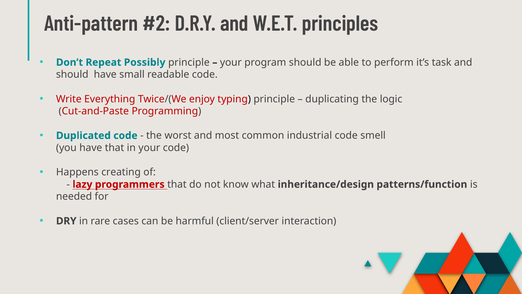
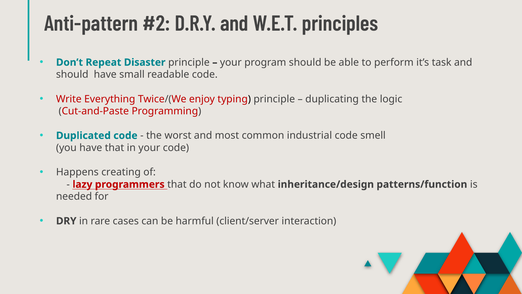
Possibly: Possibly -> Disaster
